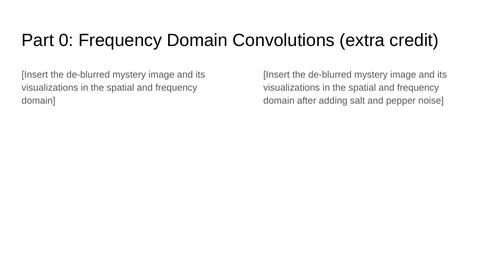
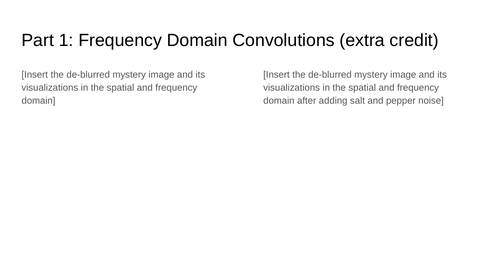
0: 0 -> 1
